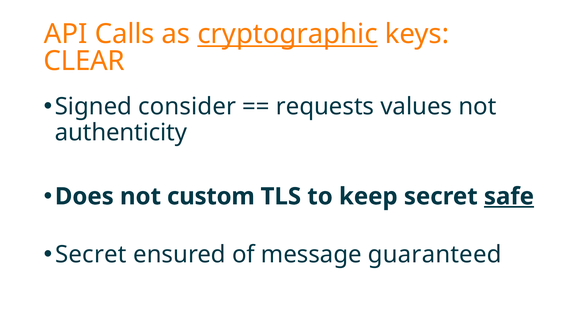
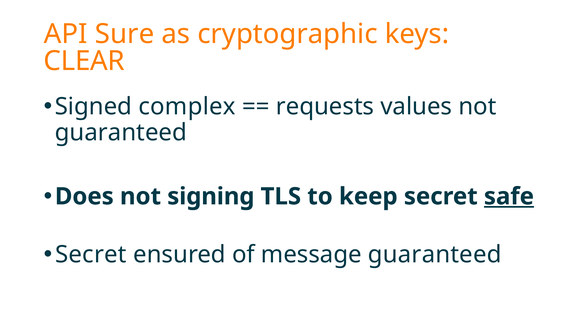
Calls: Calls -> Sure
cryptographic underline: present -> none
consider: consider -> complex
authenticity at (121, 132): authenticity -> guaranteed
custom: custom -> signing
